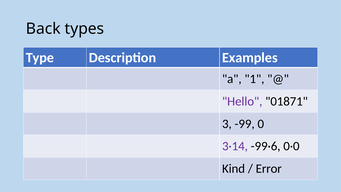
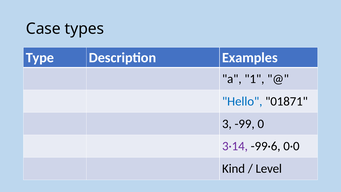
Back: Back -> Case
Hello colour: purple -> blue
Error: Error -> Level
